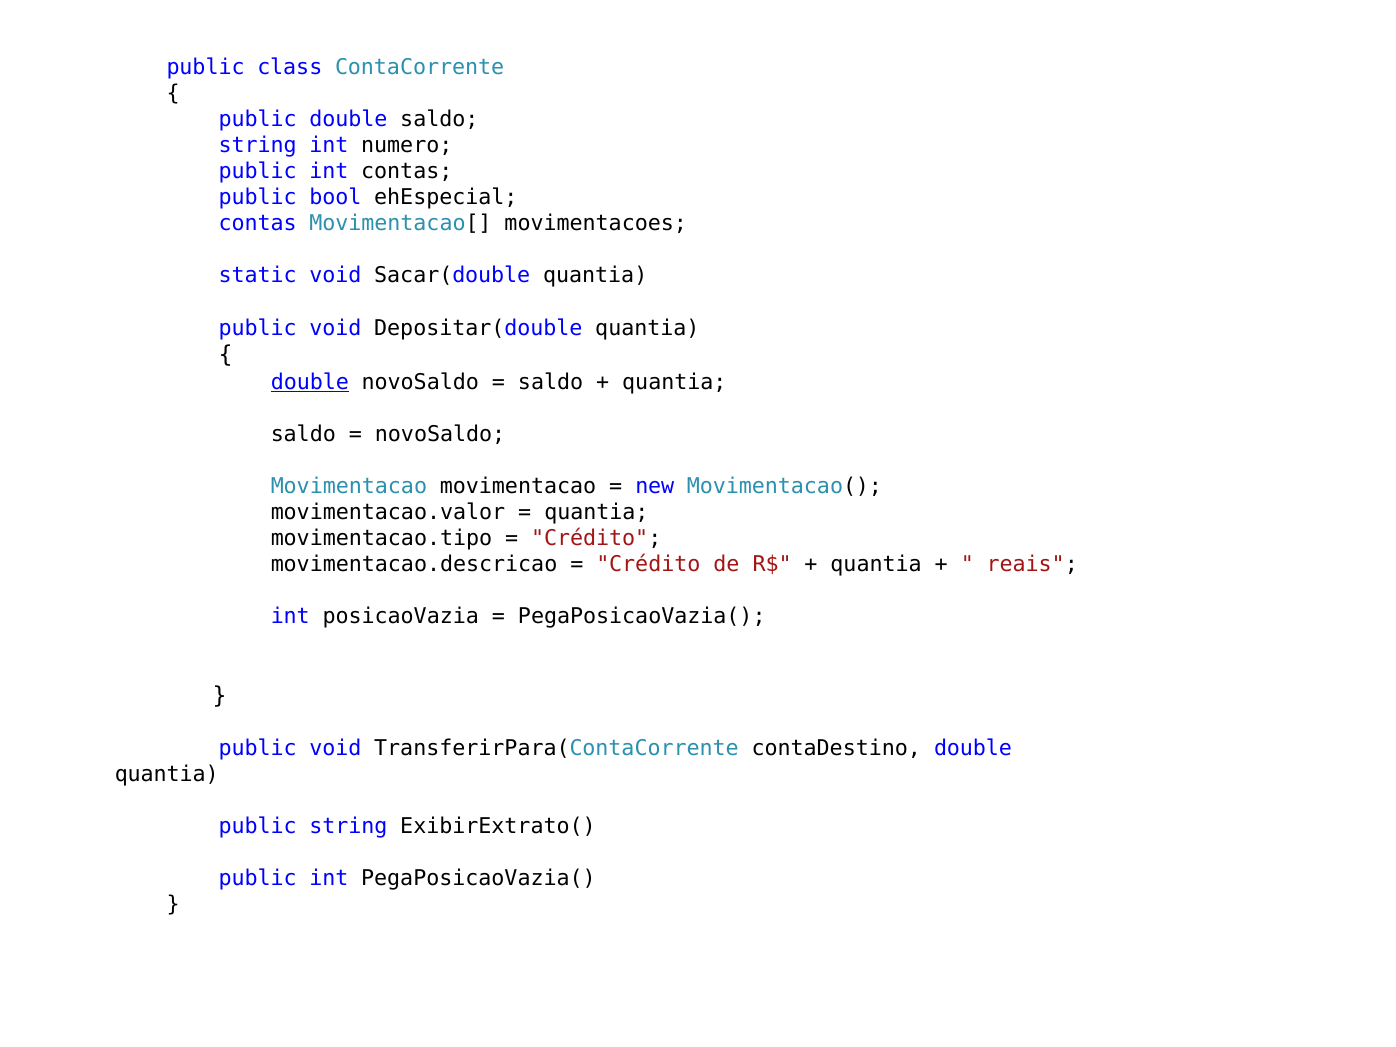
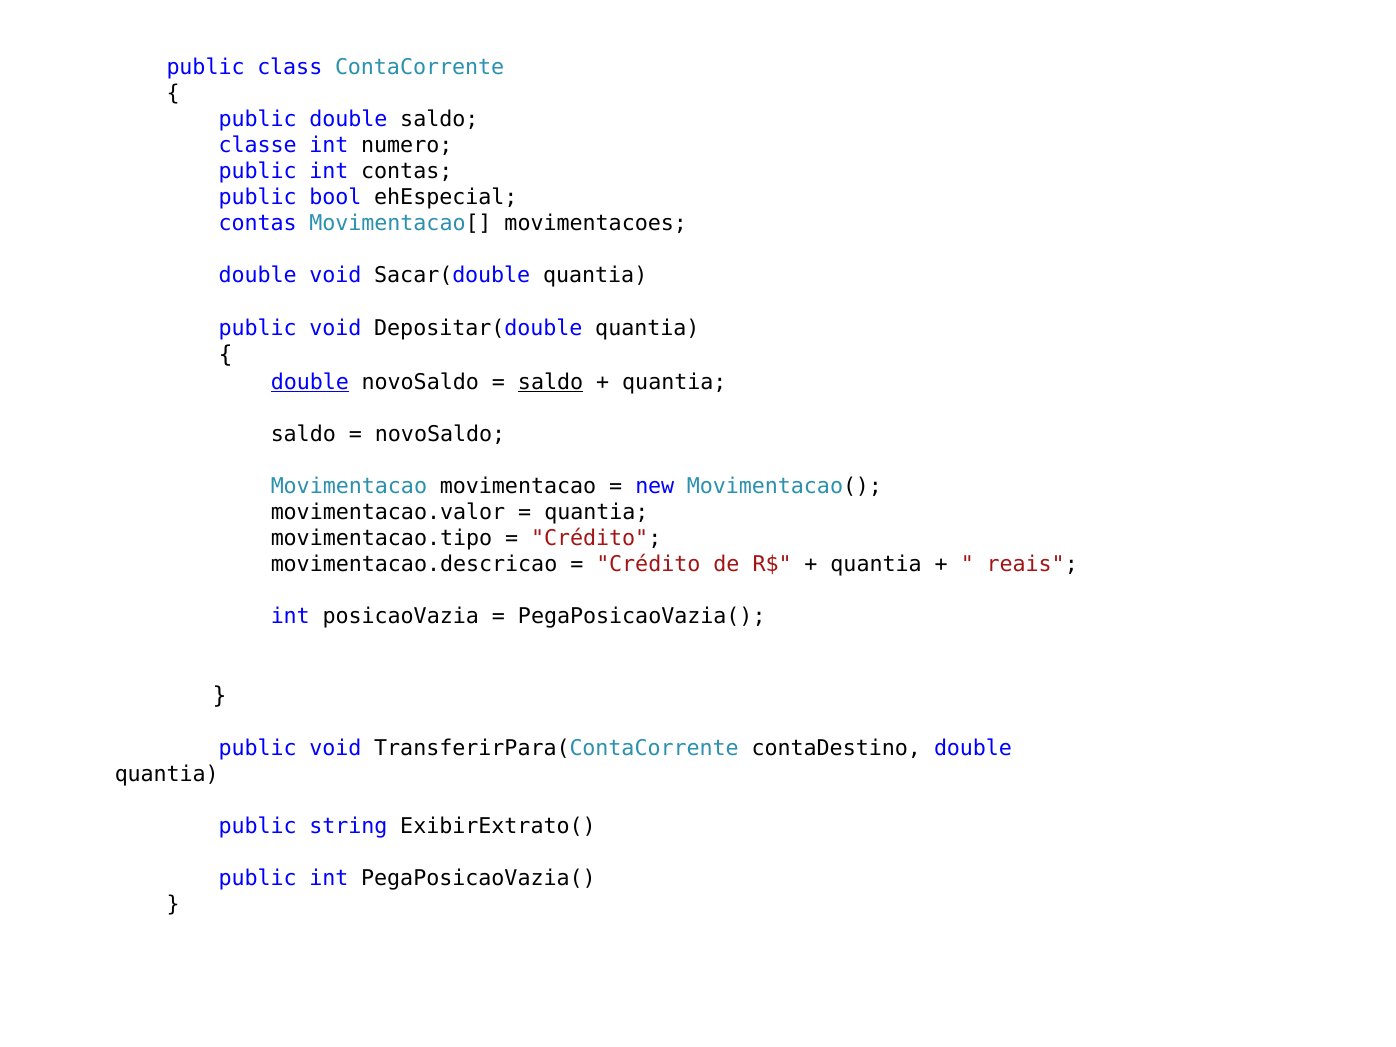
string at (258, 146): string -> classe
static at (258, 276): static -> double
saldo at (551, 382) underline: none -> present
